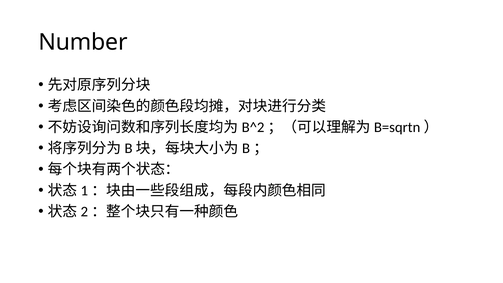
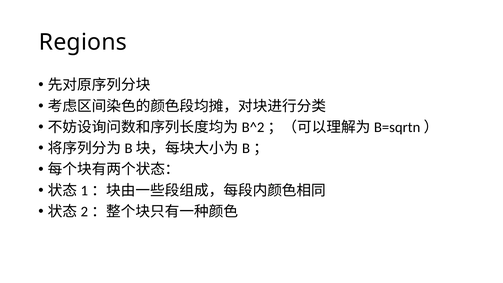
Number: Number -> Regions
